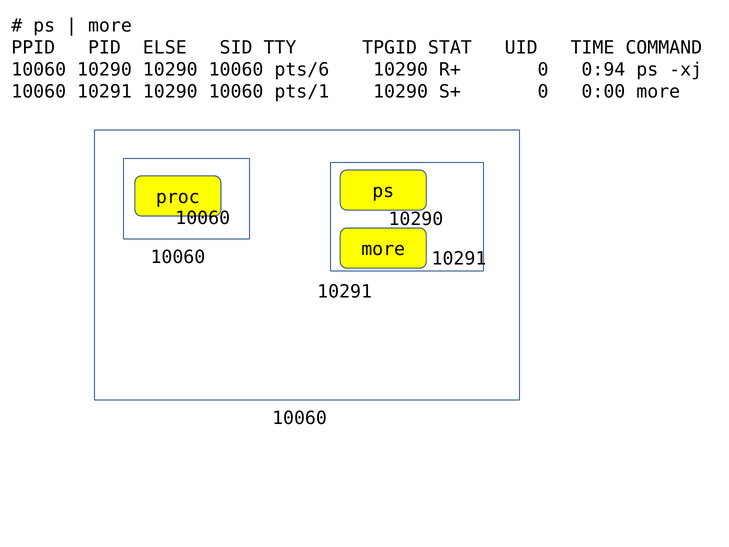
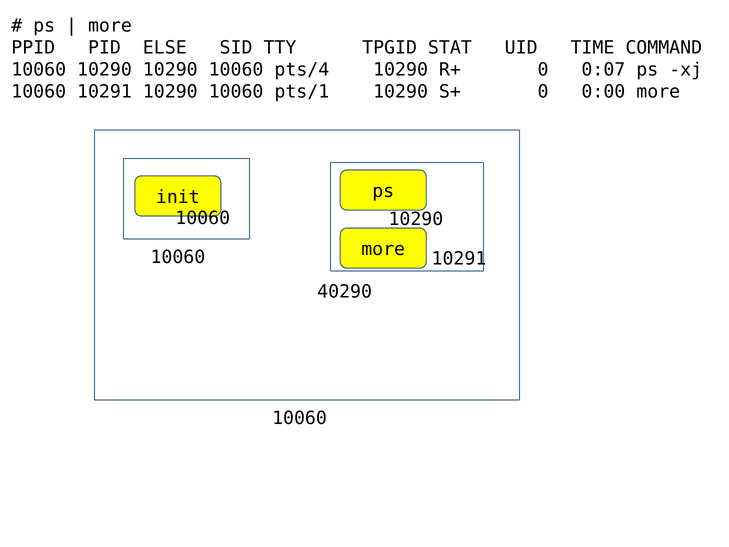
pts/6: pts/6 -> pts/4
0:94: 0:94 -> 0:07
proc: proc -> init
10291 at (345, 292): 10291 -> 40290
